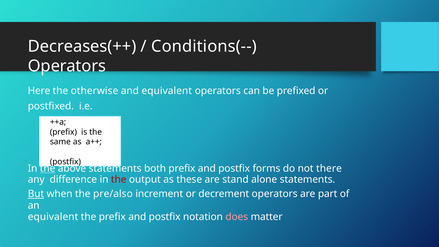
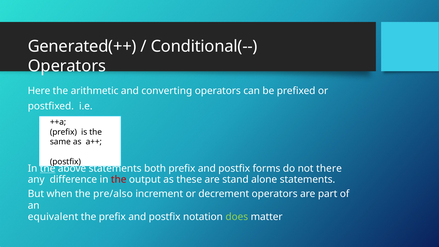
Decreases(++: Decreases(++ -> Generated(++
Conditions(--: Conditions(-- -> Conditional(--
otherwise: otherwise -> arithmetic
and equivalent: equivalent -> converting
But underline: present -> none
does colour: pink -> light green
